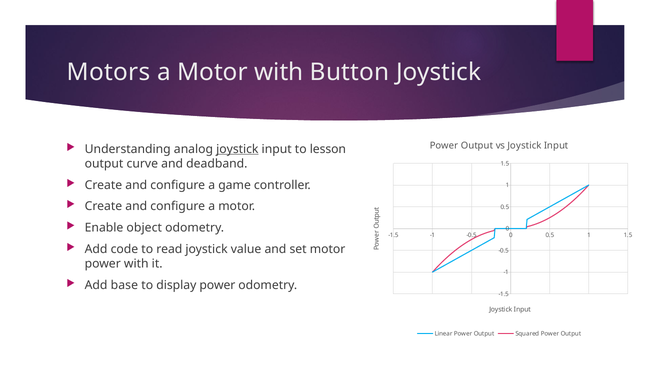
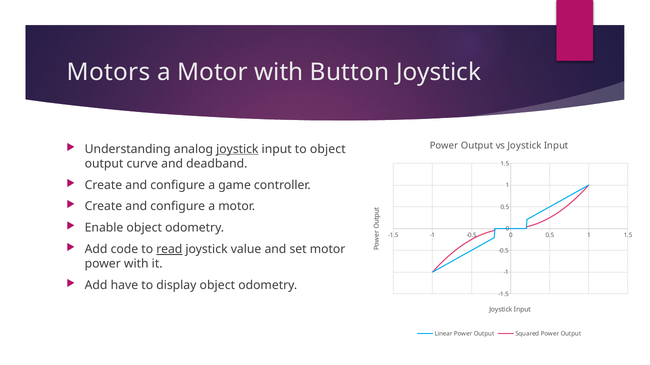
to lesson: lesson -> object
read underline: none -> present
base: base -> have
display power: power -> object
